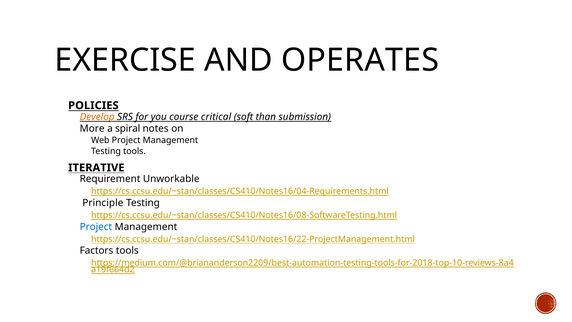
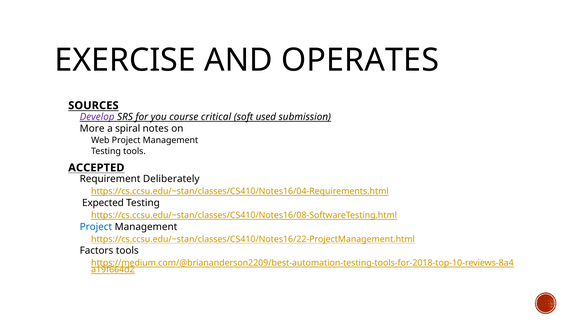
POLICIES: POLICIES -> SOURCES
Develop colour: orange -> purple
than: than -> used
ITERATIVE: ITERATIVE -> ACCEPTED
Unworkable: Unworkable -> Deliberately
Principle: Principle -> Expected
